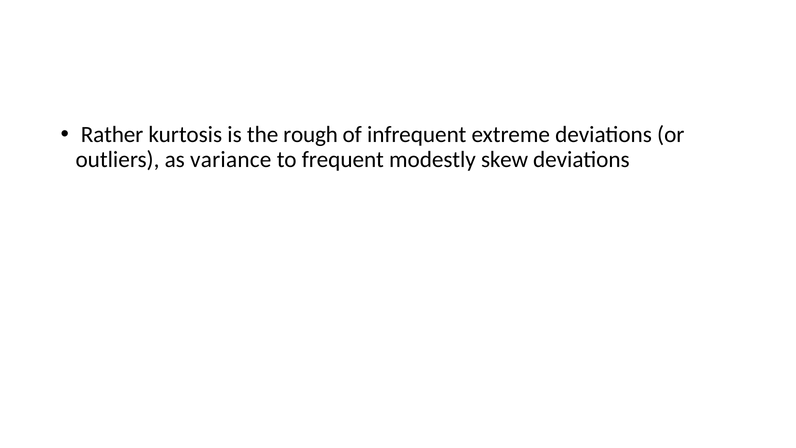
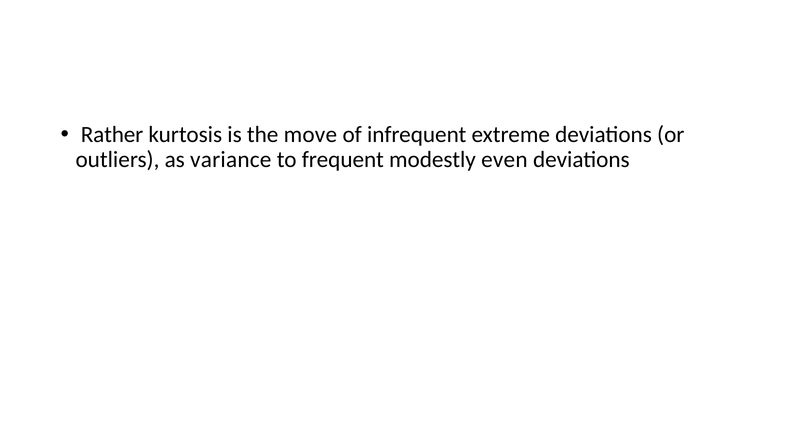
rough: rough -> move
skew: skew -> even
